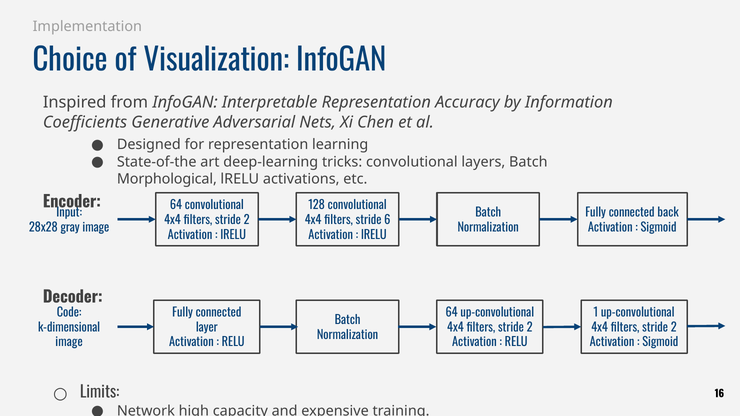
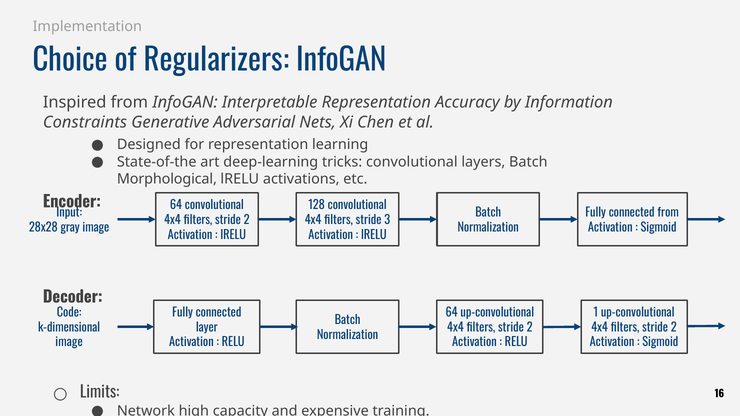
Visualization: Visualization -> Regularizers
Coefficients: Coefficients -> Constraints
connected back: back -> from
6: 6 -> 3
